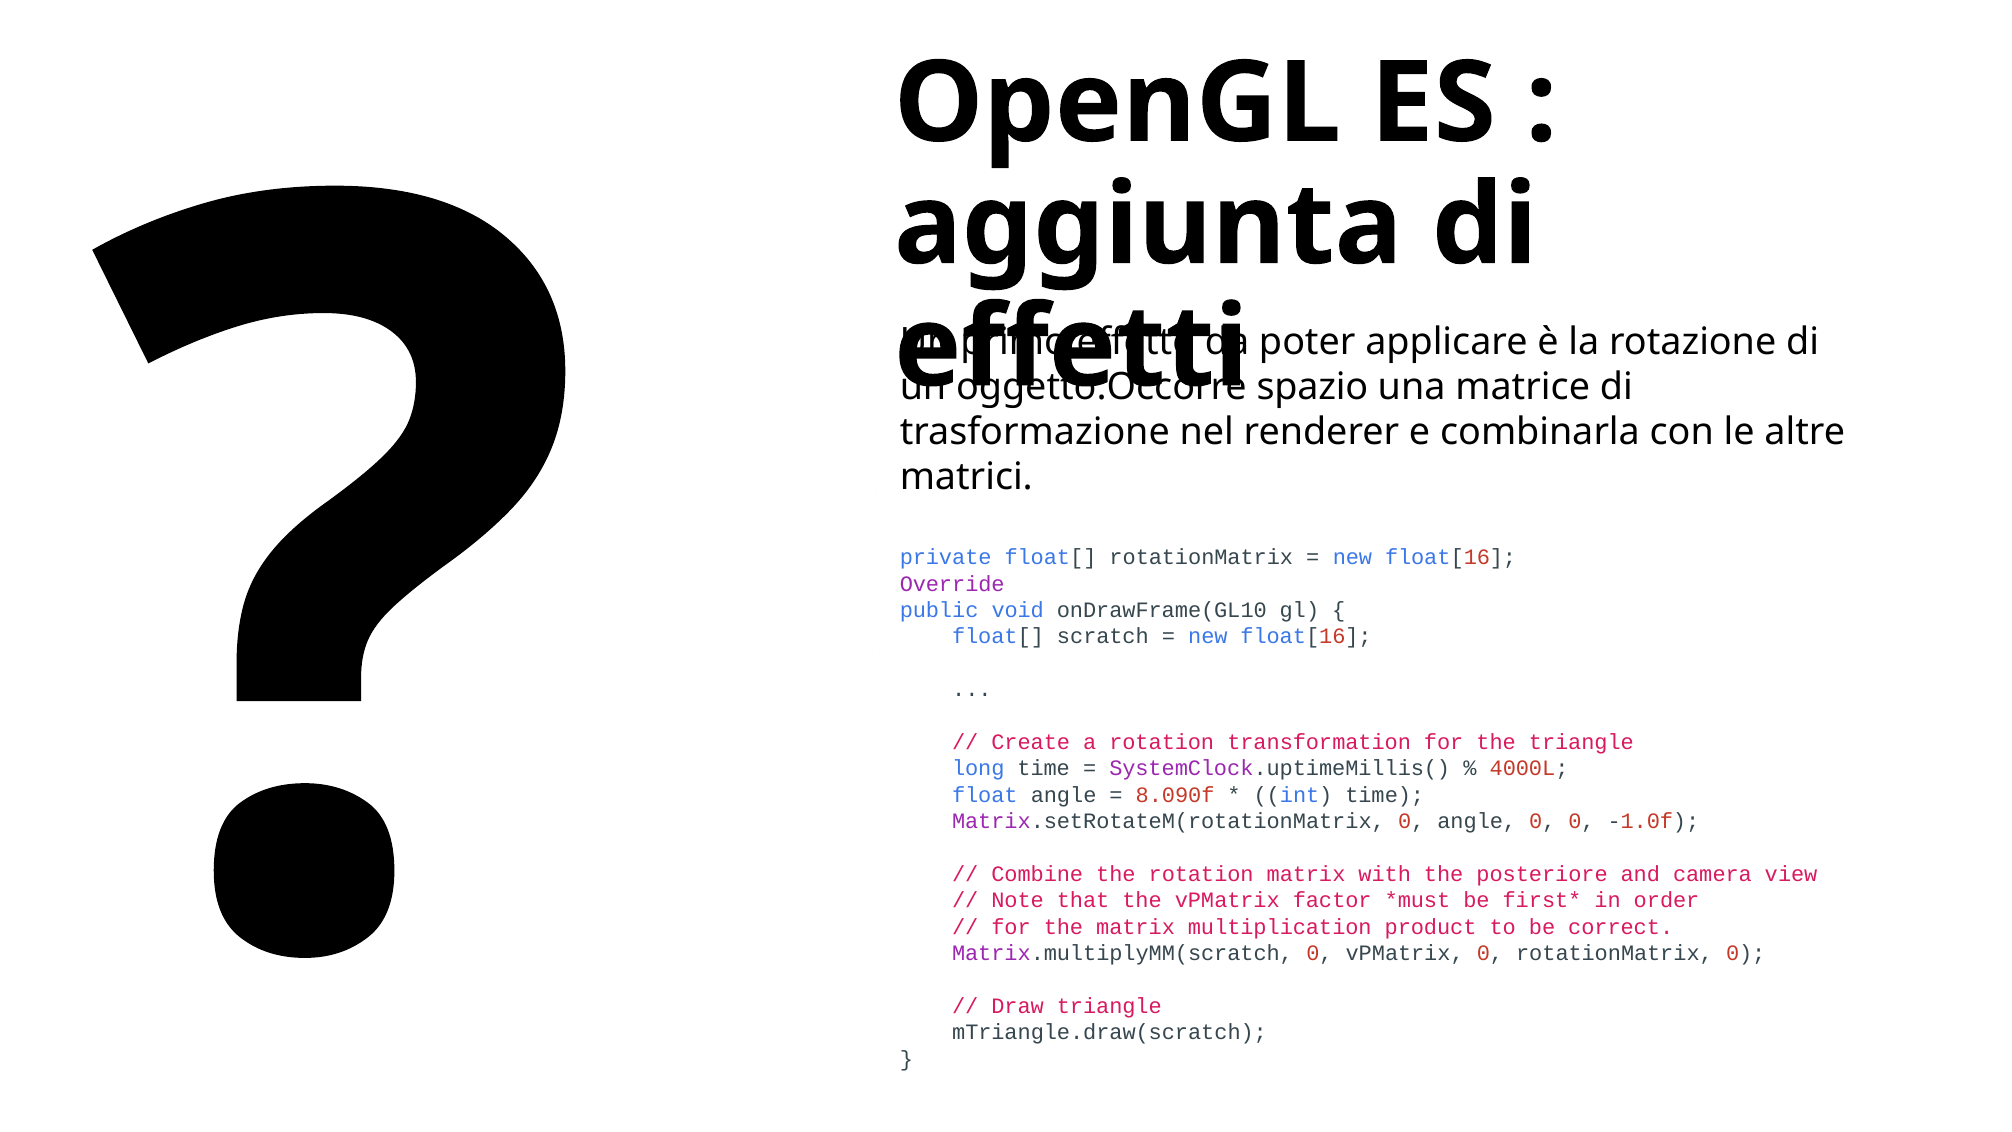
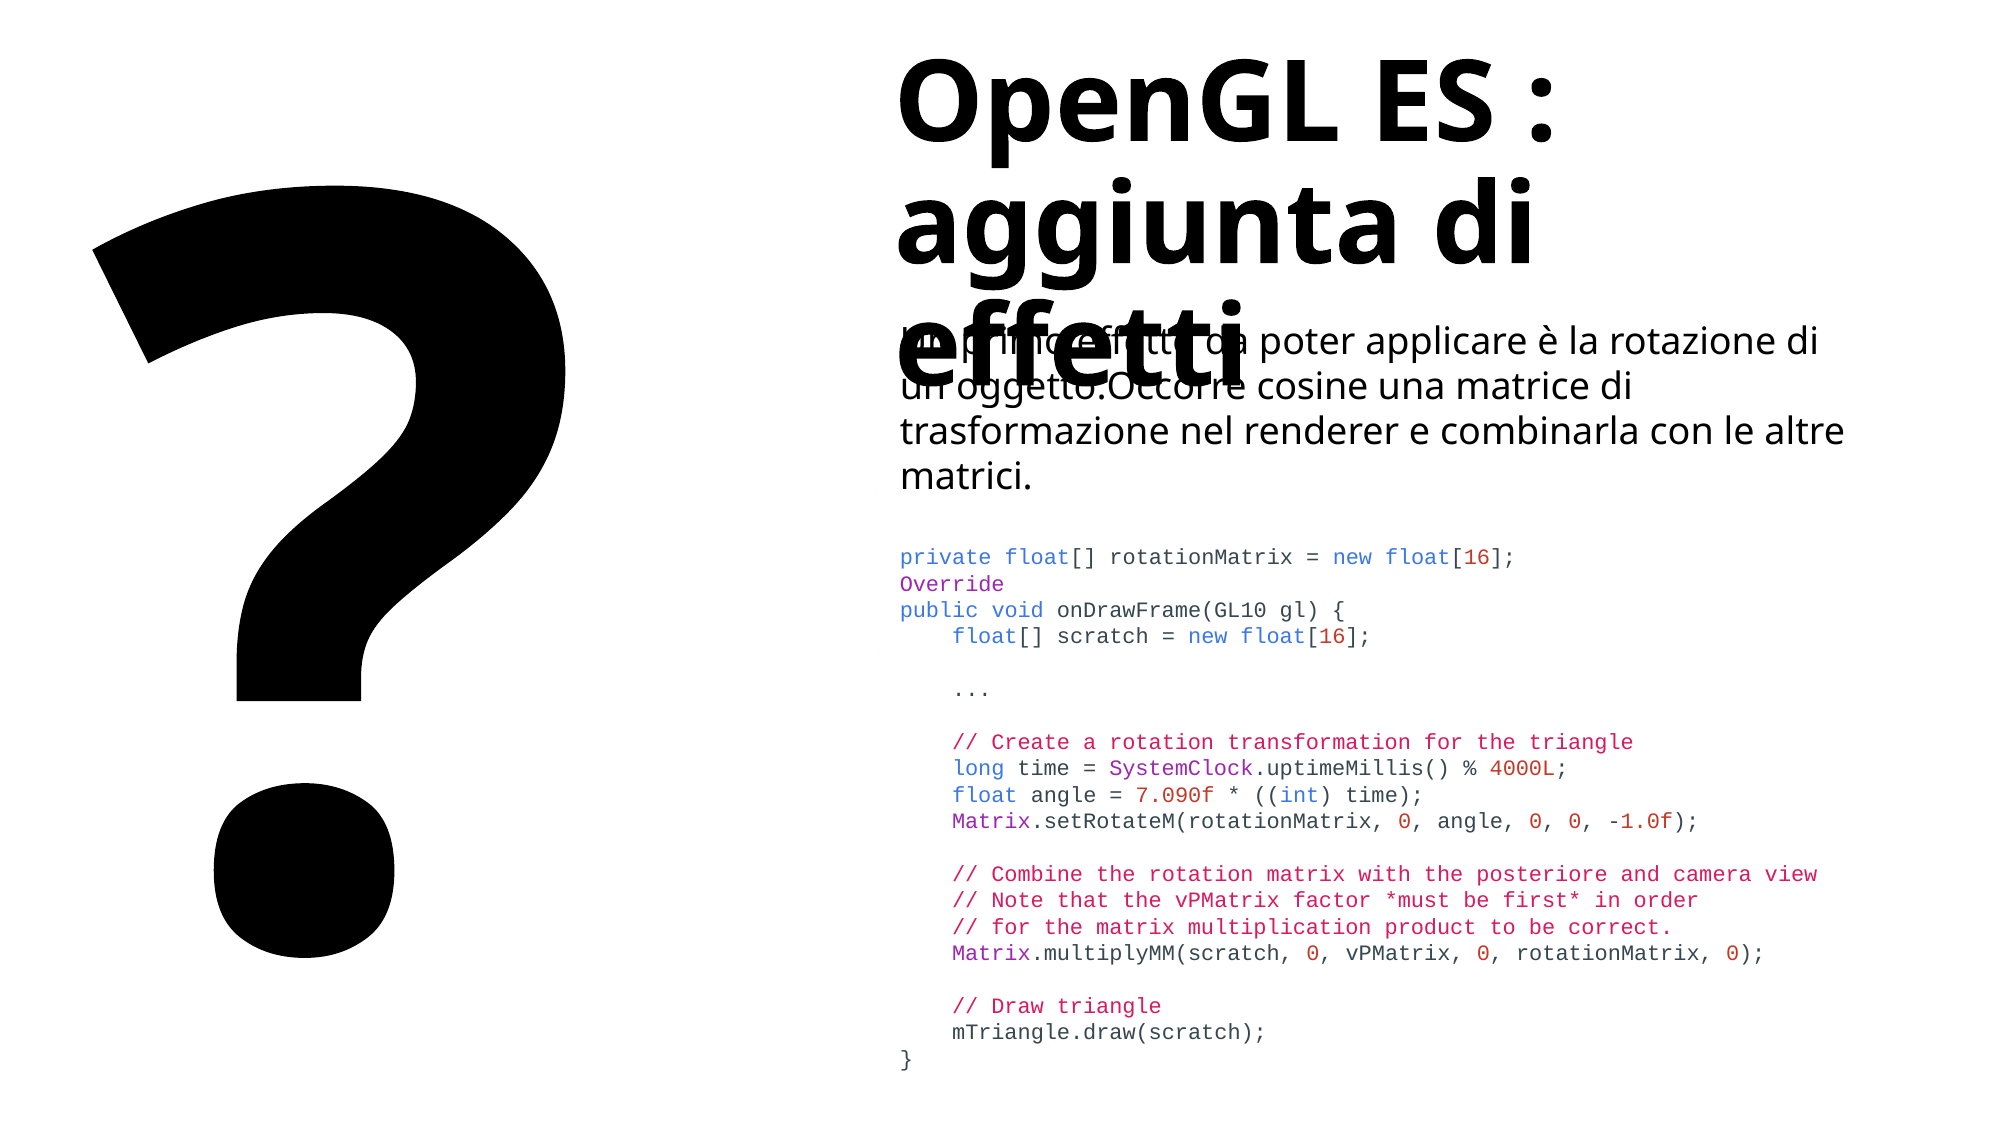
spazio: spazio -> cosine
8.090f: 8.090f -> 7.090f
